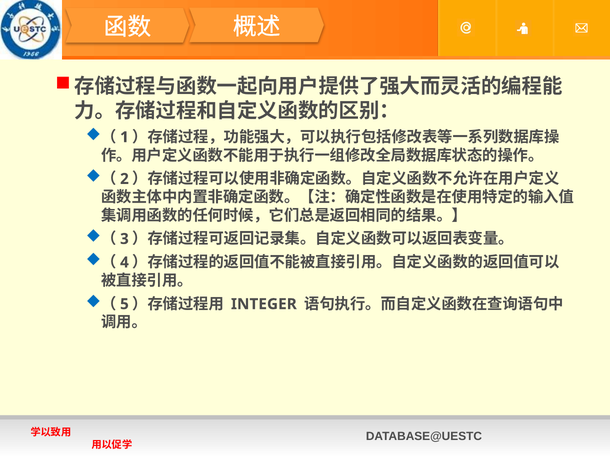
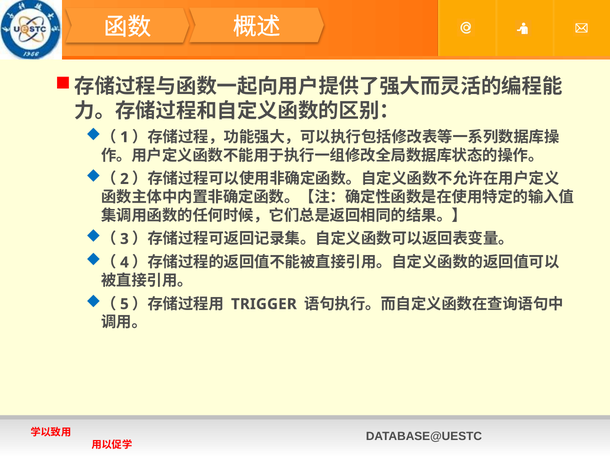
INTEGER: INTEGER -> TRIGGER
